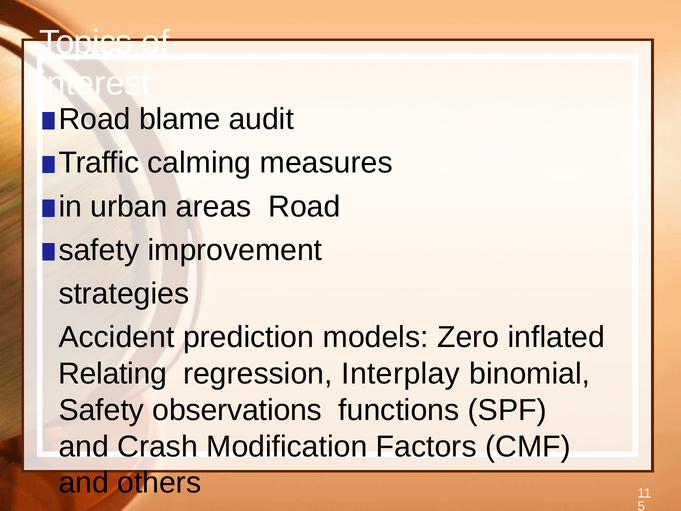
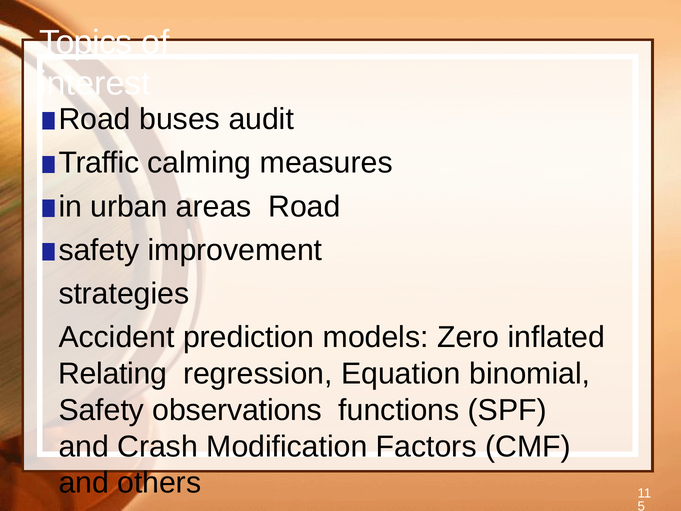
blame: blame -> buses
Interplay: Interplay -> Equation
